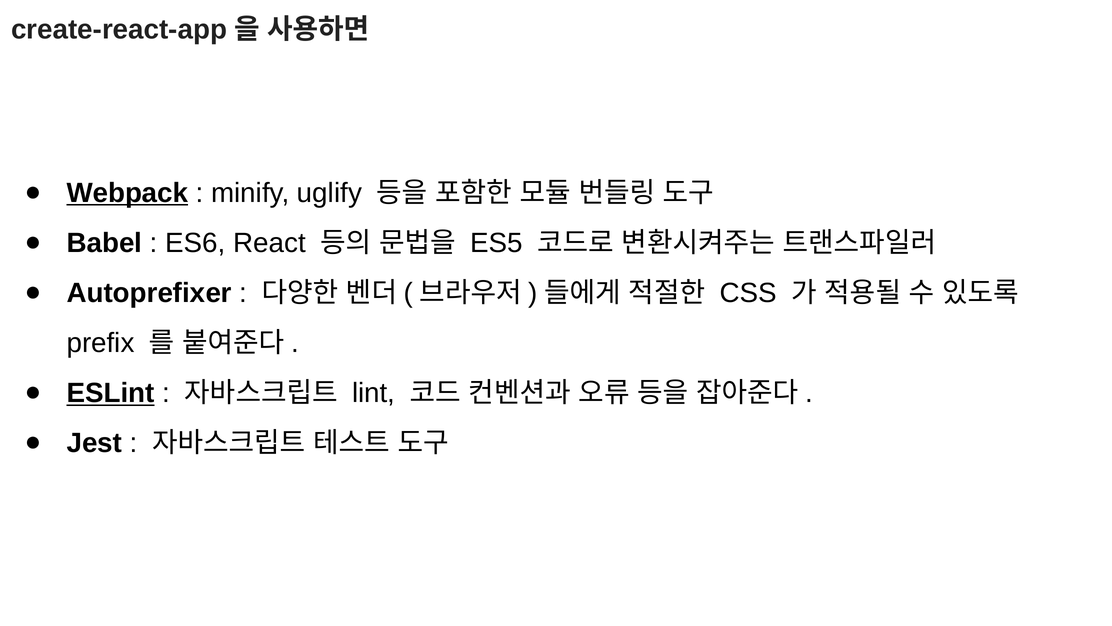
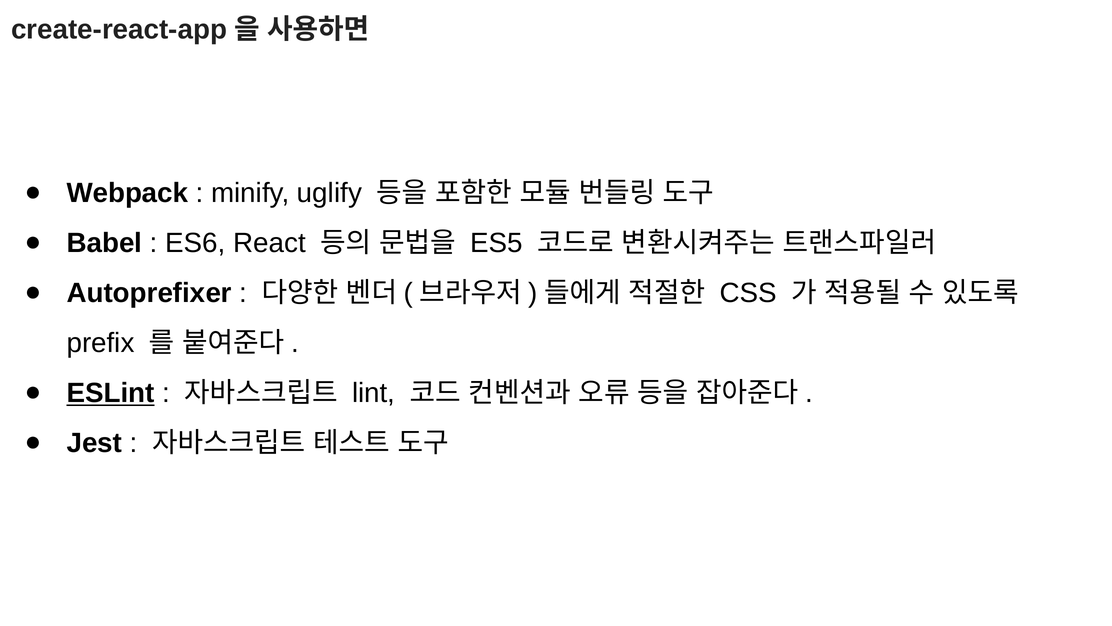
Webpack underline: present -> none
